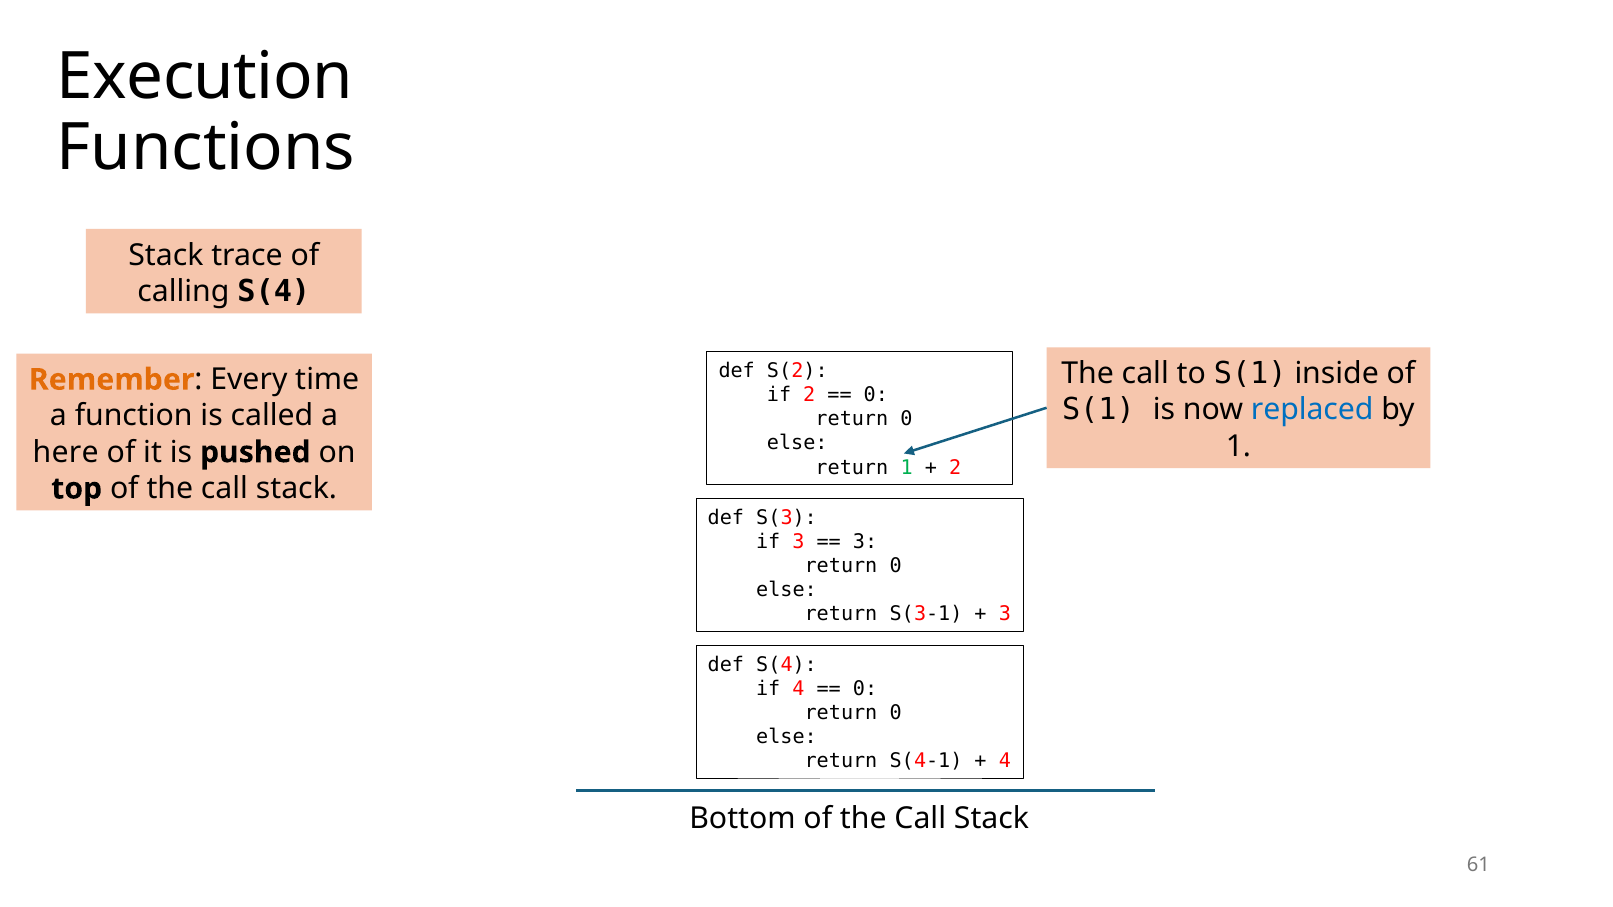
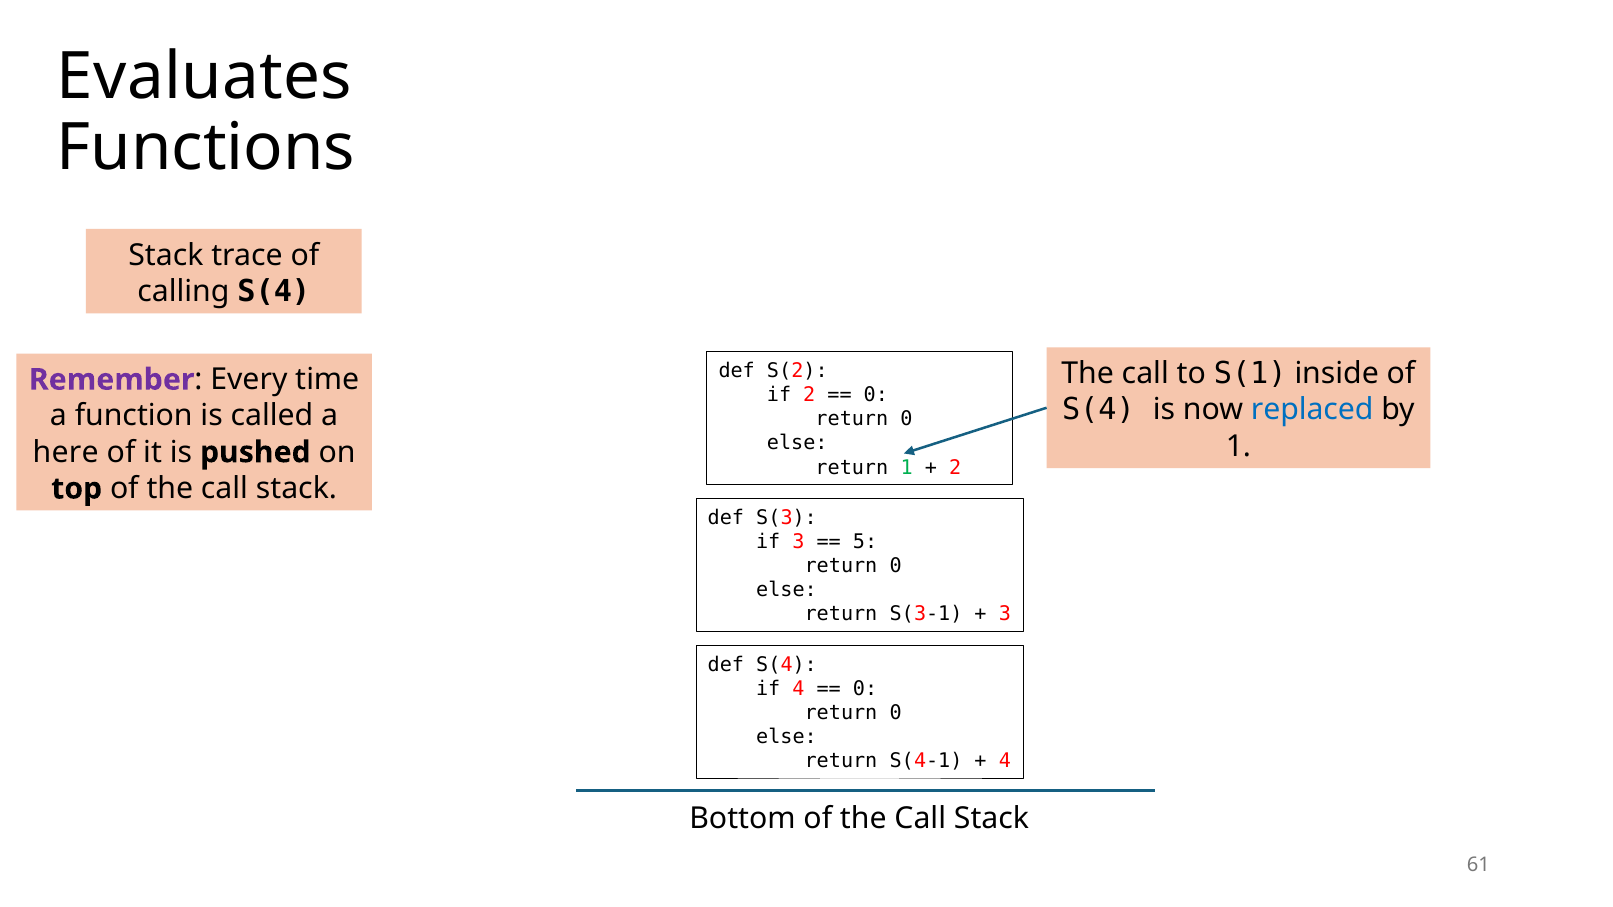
Execution: Execution -> Evaluates
Remember colour: orange -> purple
S(1 at (1098, 410): S(1 -> S(4
3 at (865, 542): 3 -> 5
